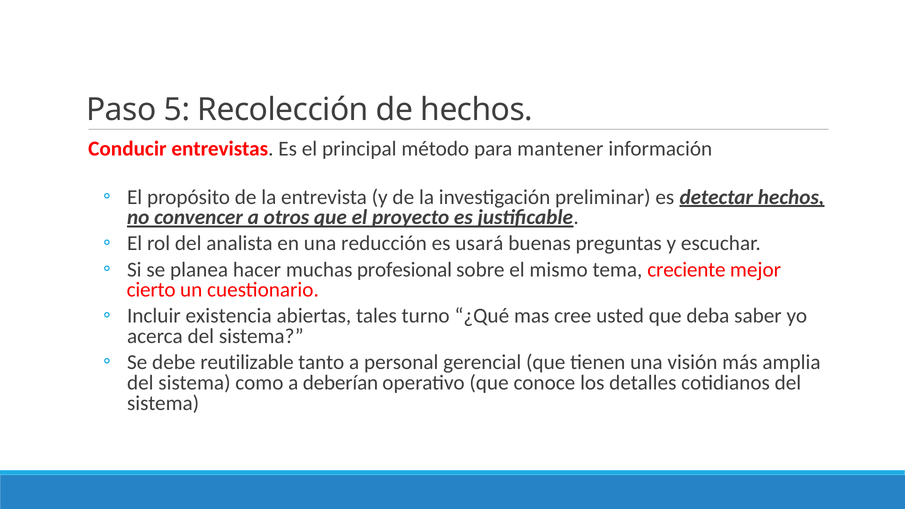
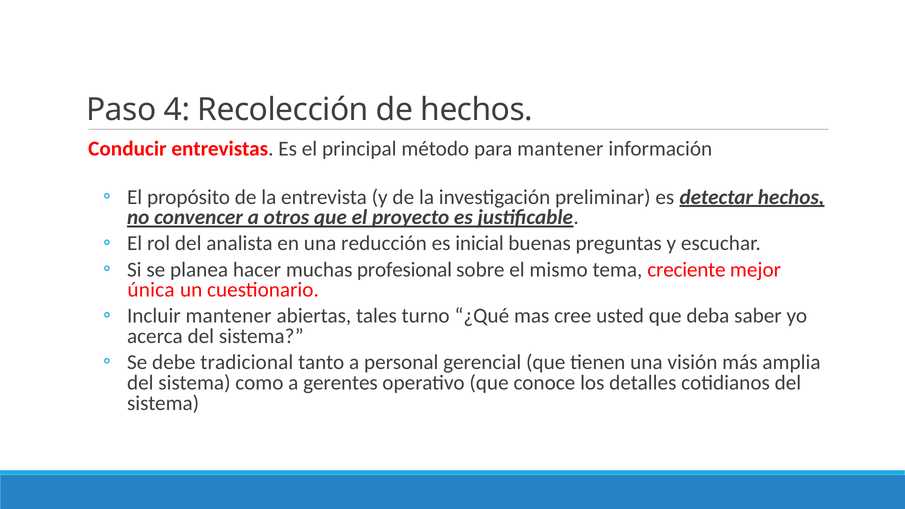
5: 5 -> 4
usará: usará -> inicial
cierto: cierto -> única
Incluir existencia: existencia -> mantener
reutilizable: reutilizable -> tradicional
deberían: deberían -> gerentes
